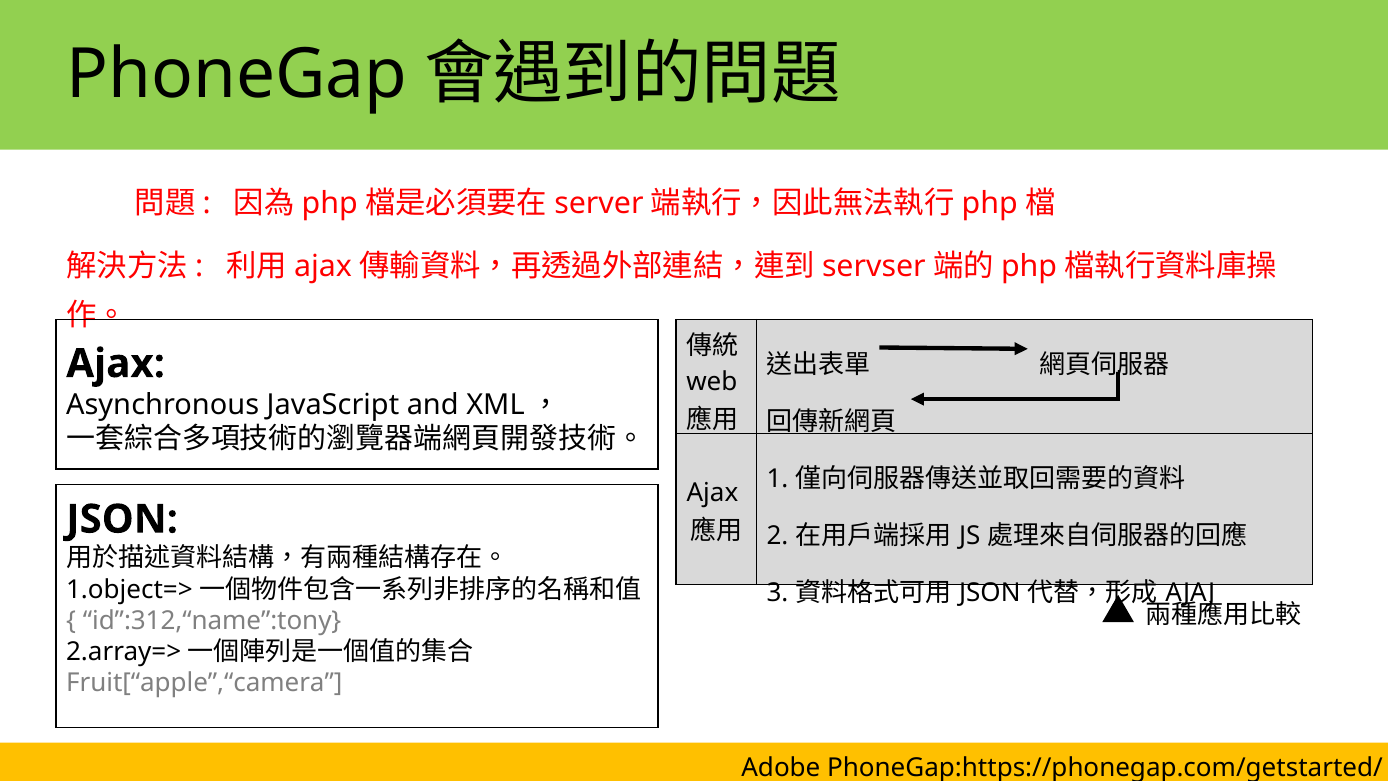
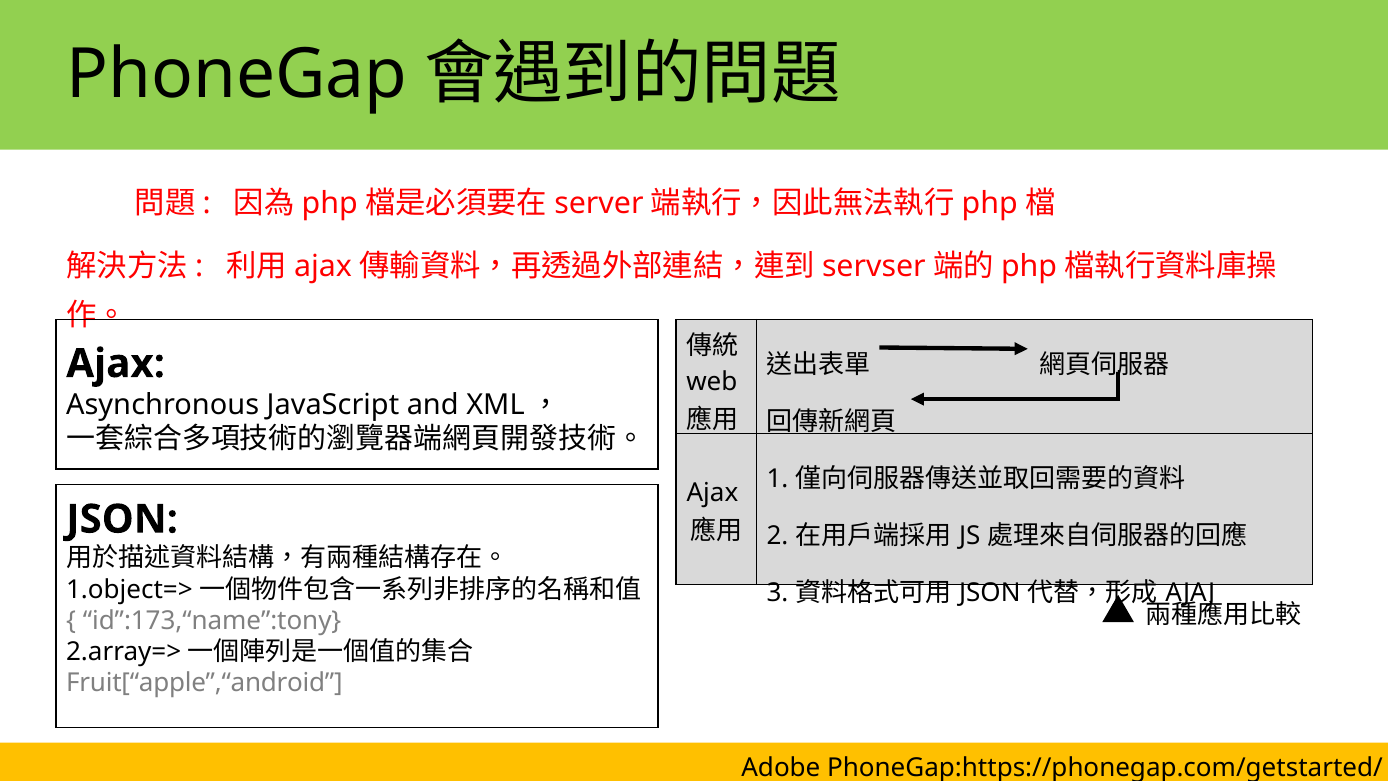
id”:312,“name”:tony: id”:312,“name”:tony -> id”:173,“name”:tony
Fruit[“apple”,“camera: Fruit[“apple”,“camera -> Fruit[“apple”,“android
